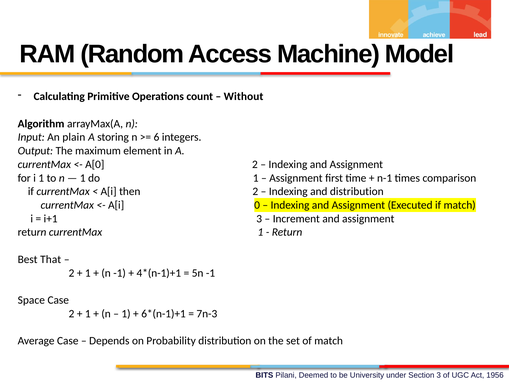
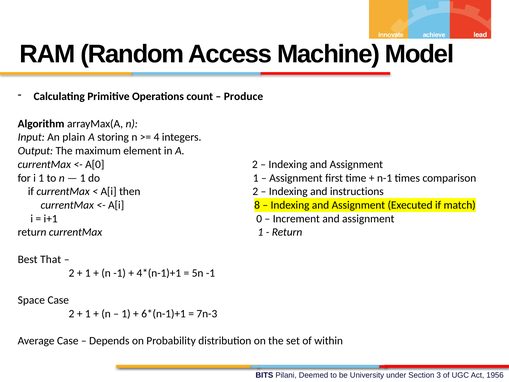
Without: Without -> Produce
6: 6 -> 4
and distribution: distribution -> instructions
0: 0 -> 8
i+1 3: 3 -> 0
of match: match -> within
